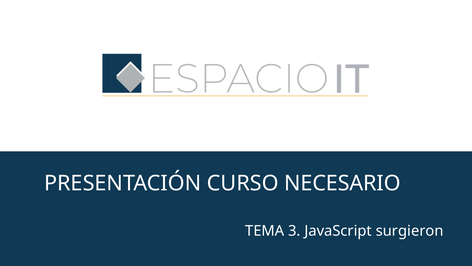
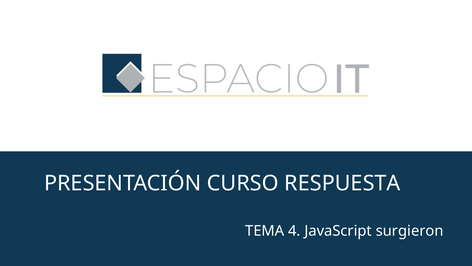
NECESARIO: NECESARIO -> RESPUESTA
3: 3 -> 4
